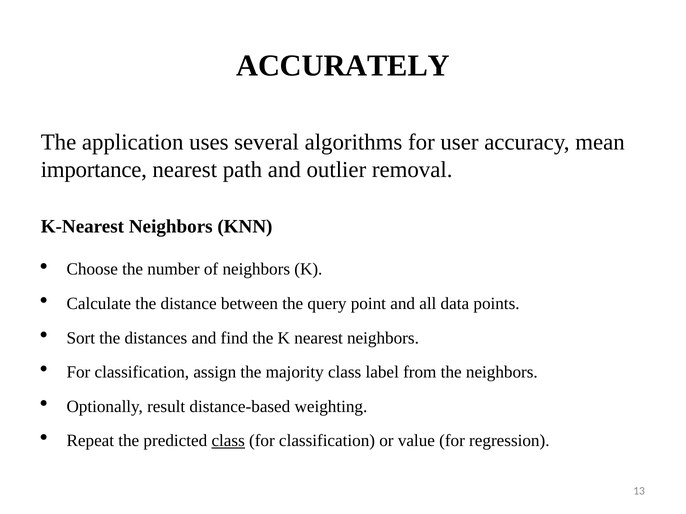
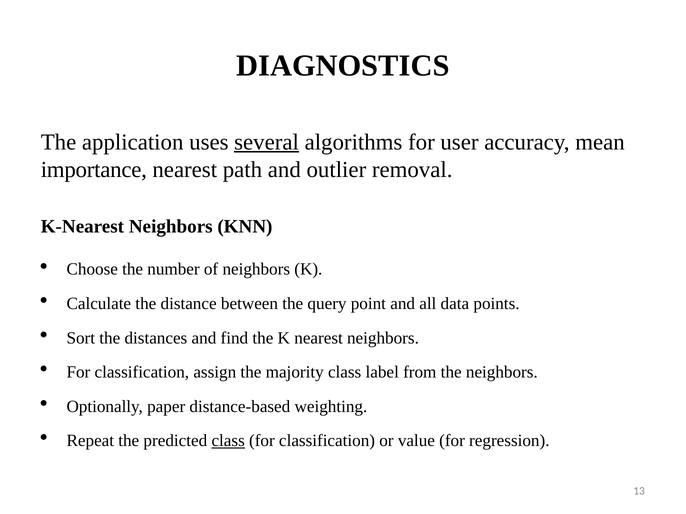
ACCURATELY: ACCURATELY -> DIAGNOSTICS
several underline: none -> present
result: result -> paper
